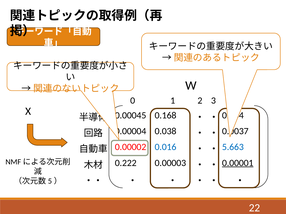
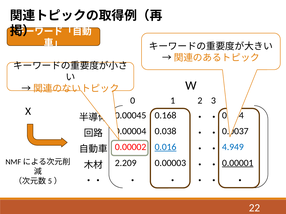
0.016 underline: none -> present
5.663: 5.663 -> 4.949
0.222: 0.222 -> 2.209
